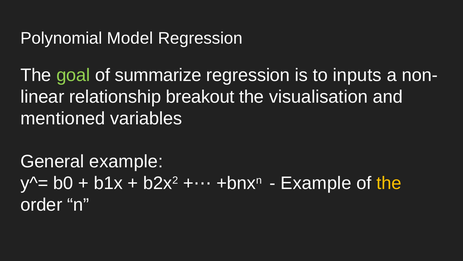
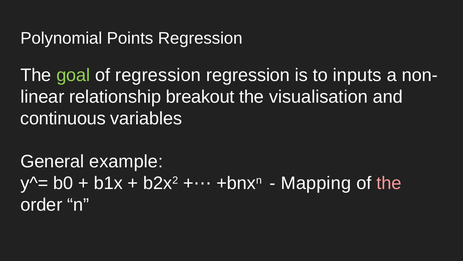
Model: Model -> Points
of summarize: summarize -> regression
mentioned: mentioned -> continuous
Example at (316, 183): Example -> Mapping
the at (389, 183) colour: yellow -> pink
